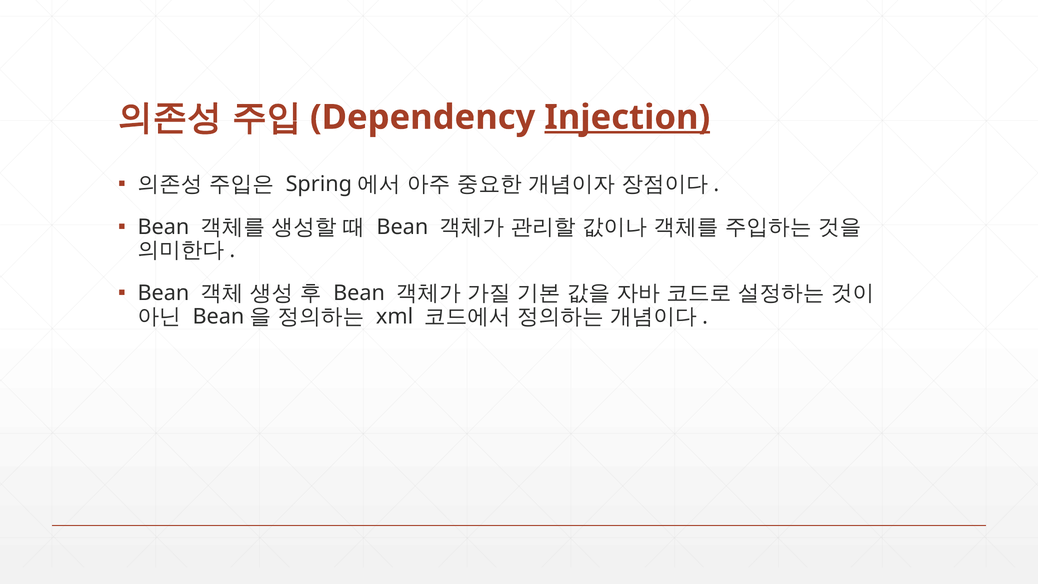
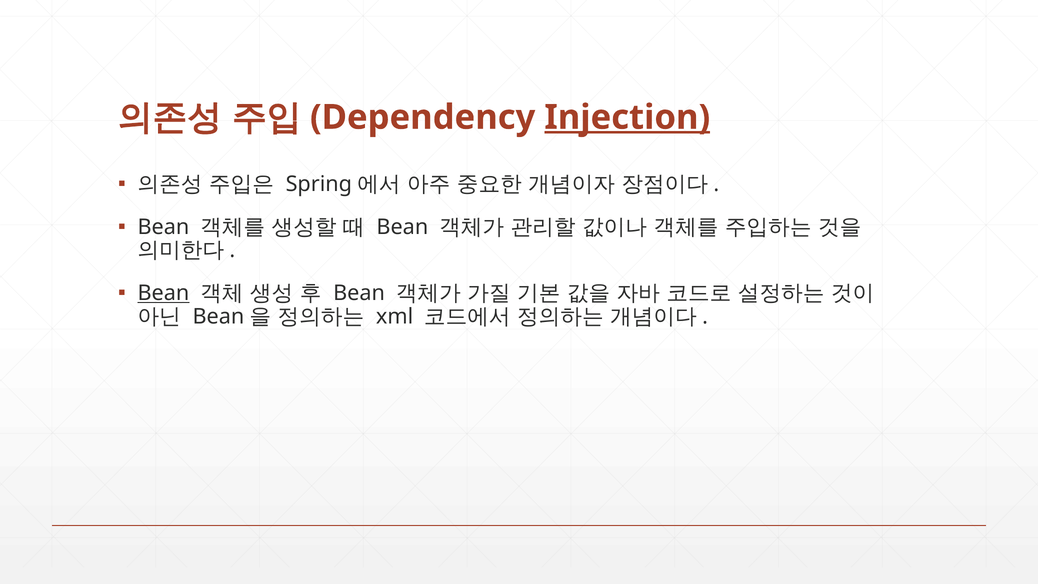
Bean at (163, 293) underline: none -> present
